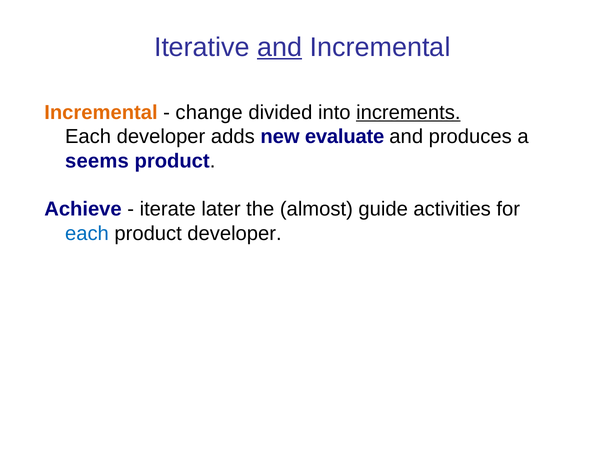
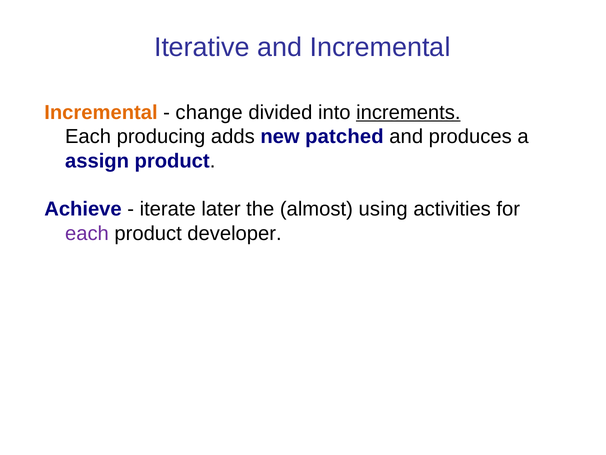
and at (280, 47) underline: present -> none
Each developer: developer -> producing
evaluate: evaluate -> patched
seems: seems -> assign
guide: guide -> using
each at (87, 233) colour: blue -> purple
